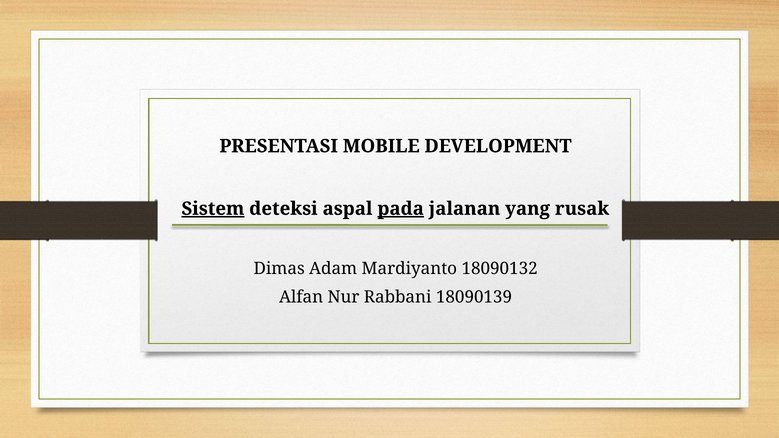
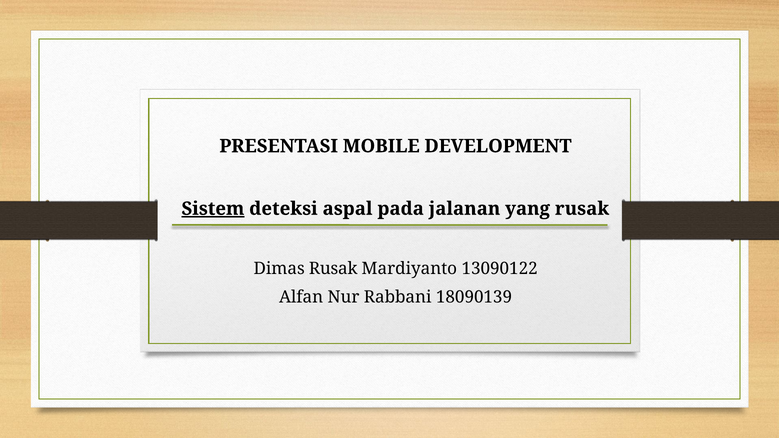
pada underline: present -> none
Dimas Adam: Adam -> Rusak
18090132: 18090132 -> 13090122
